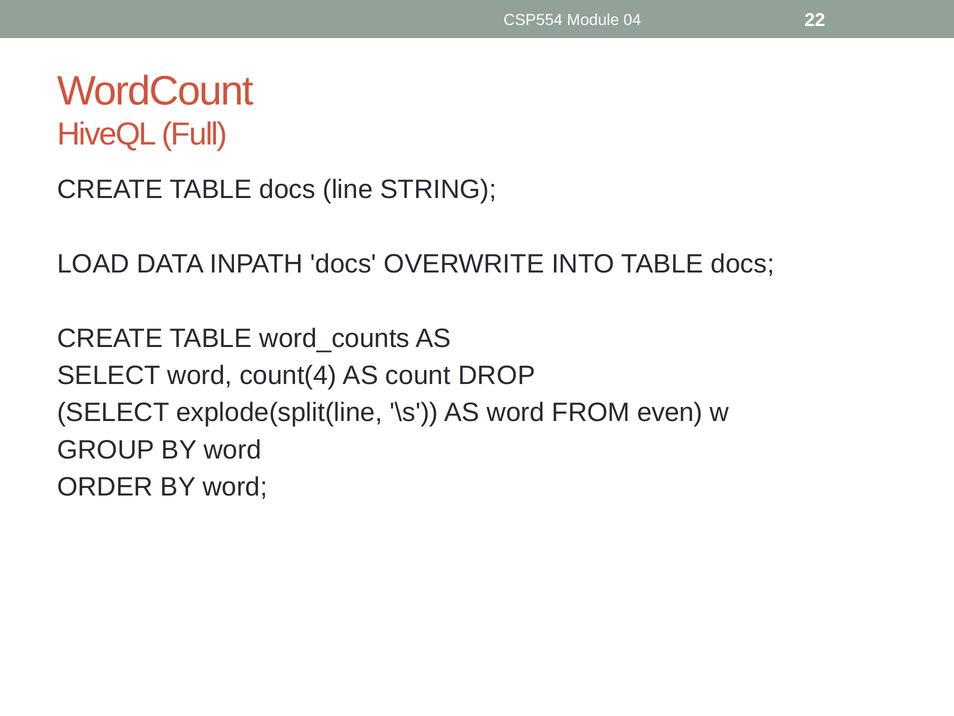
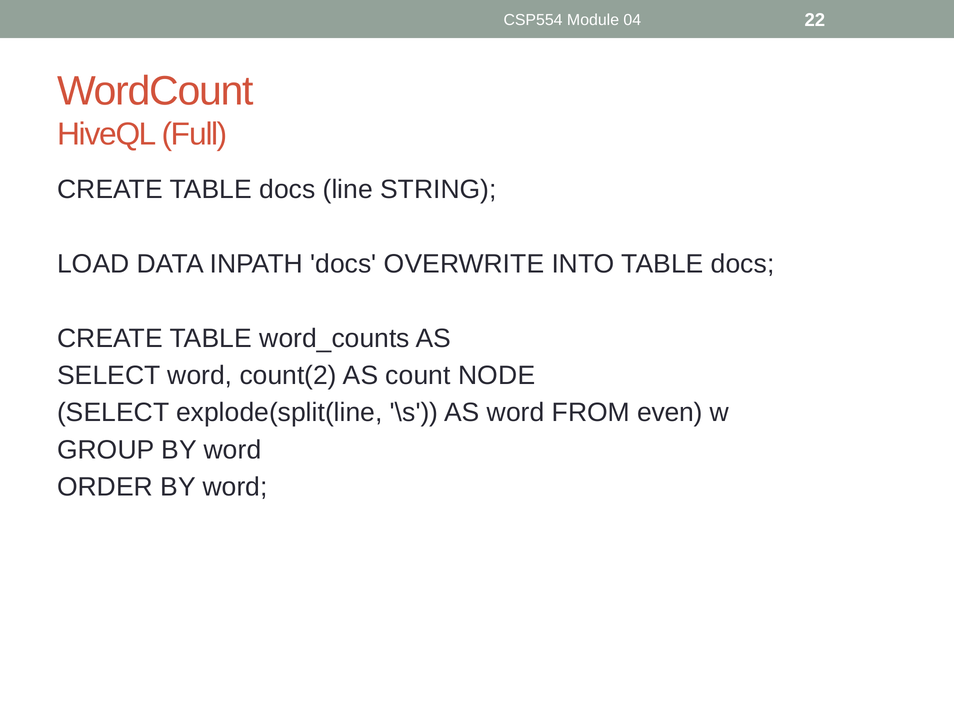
count(4: count(4 -> count(2
DROP: DROP -> NODE
